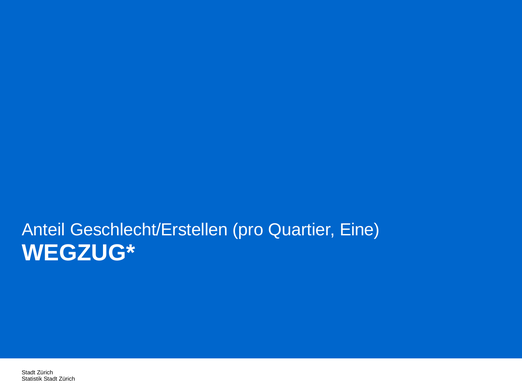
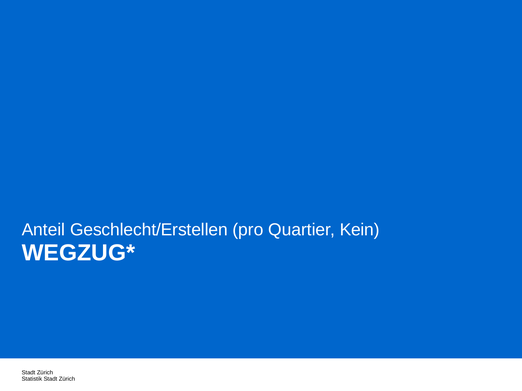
Eine: Eine -> Kein
